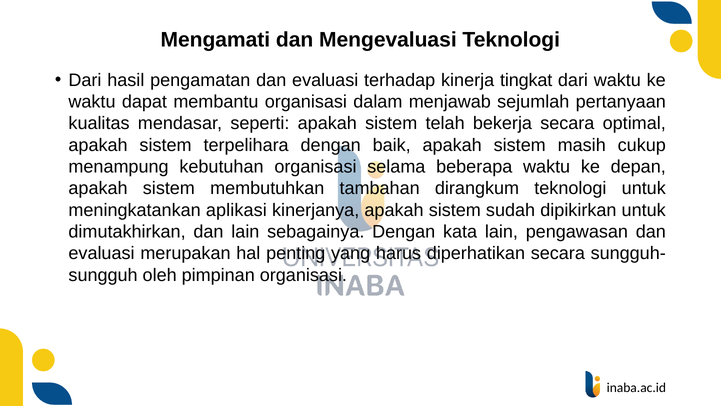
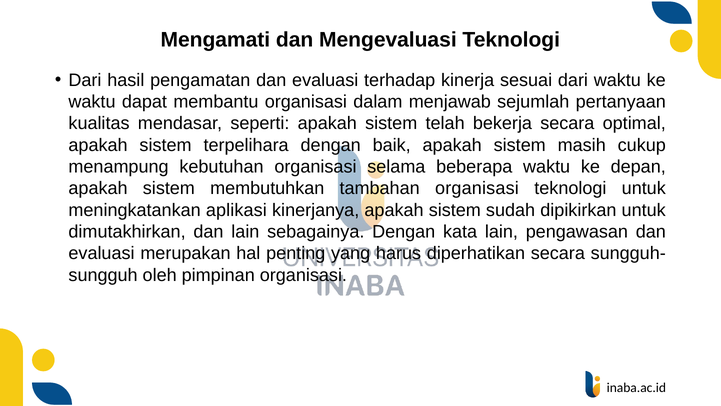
tingkat: tingkat -> sesuai
tambahan dirangkum: dirangkum -> organisasi
